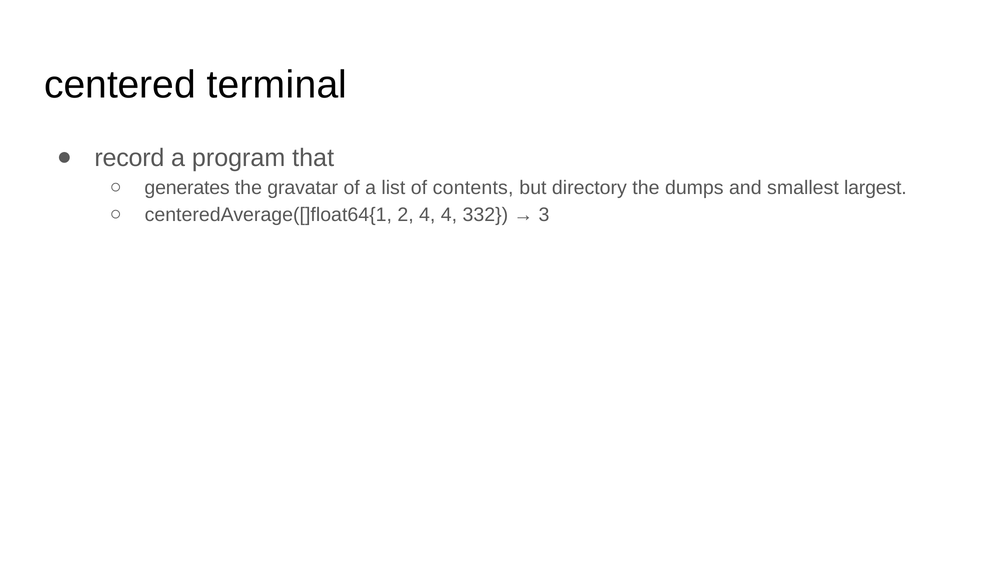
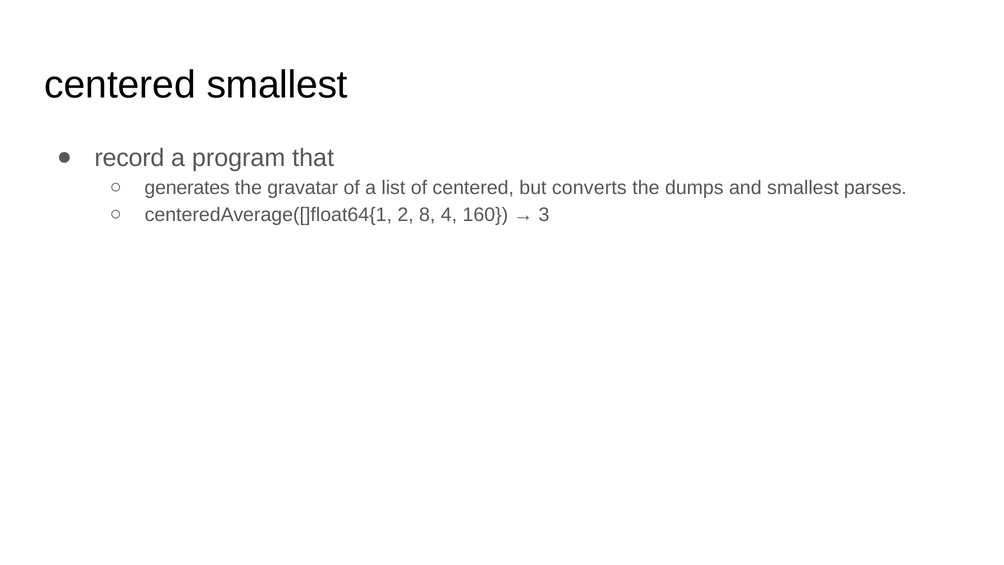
centered terminal: terminal -> smallest
of contents: contents -> centered
directory: directory -> converts
largest: largest -> parses
2 4: 4 -> 8
332: 332 -> 160
